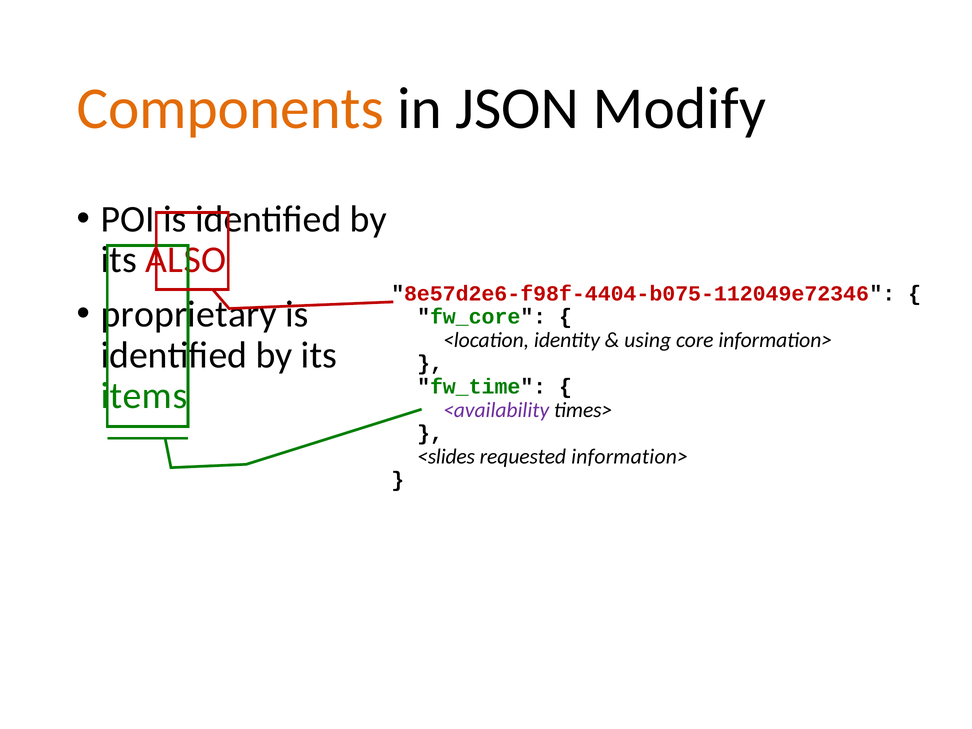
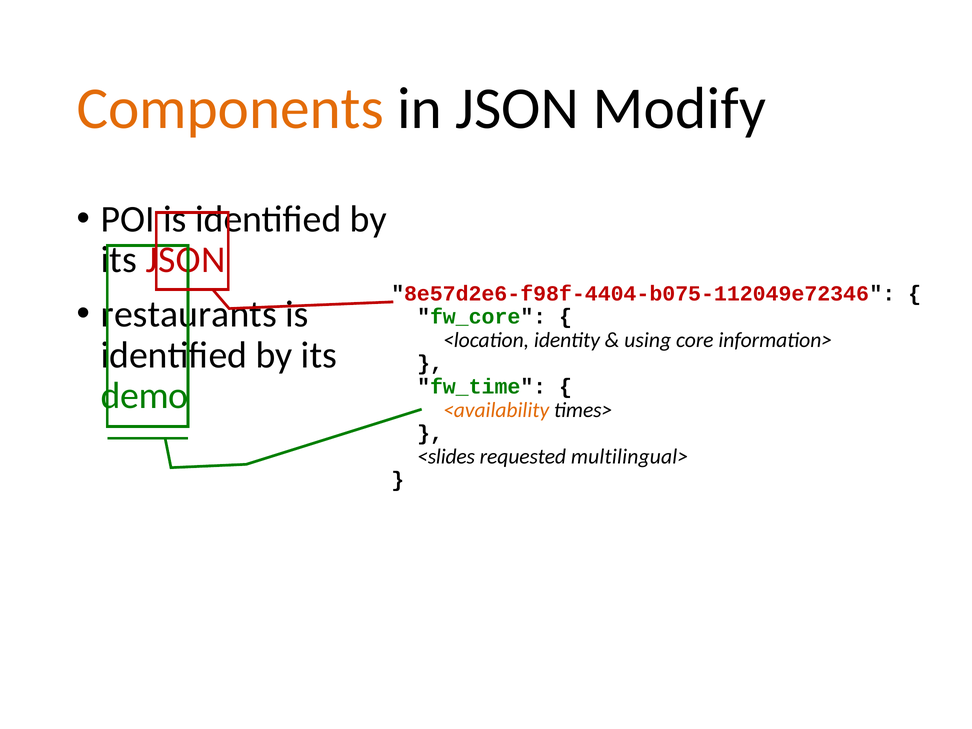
its ALSO: ALSO -> JSON
proprietary: proprietary -> restaurants
items: items -> demo
<availability colour: purple -> orange
requested information>: information> -> multilingual>
